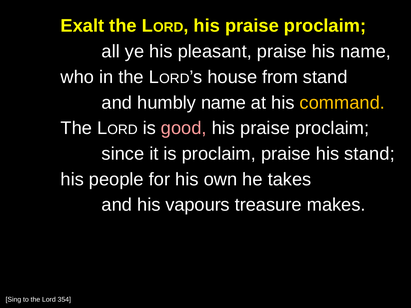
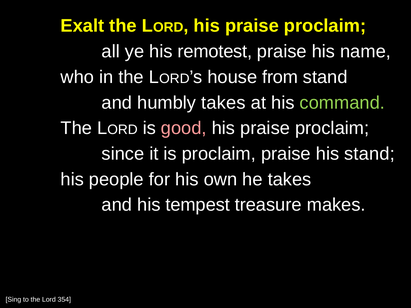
pleasant: pleasant -> remotest
humbly name: name -> takes
command colour: yellow -> light green
vapours: vapours -> tempest
